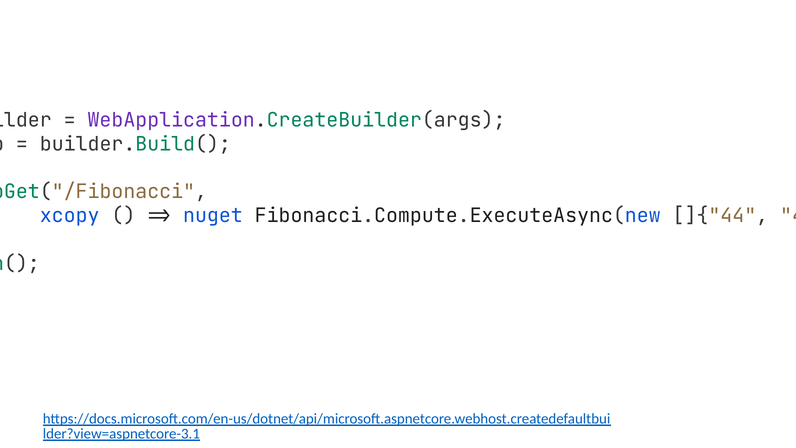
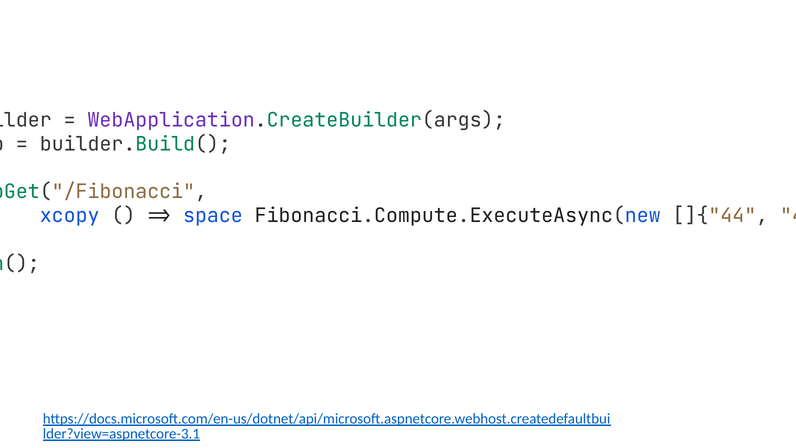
nuget: nuget -> space
